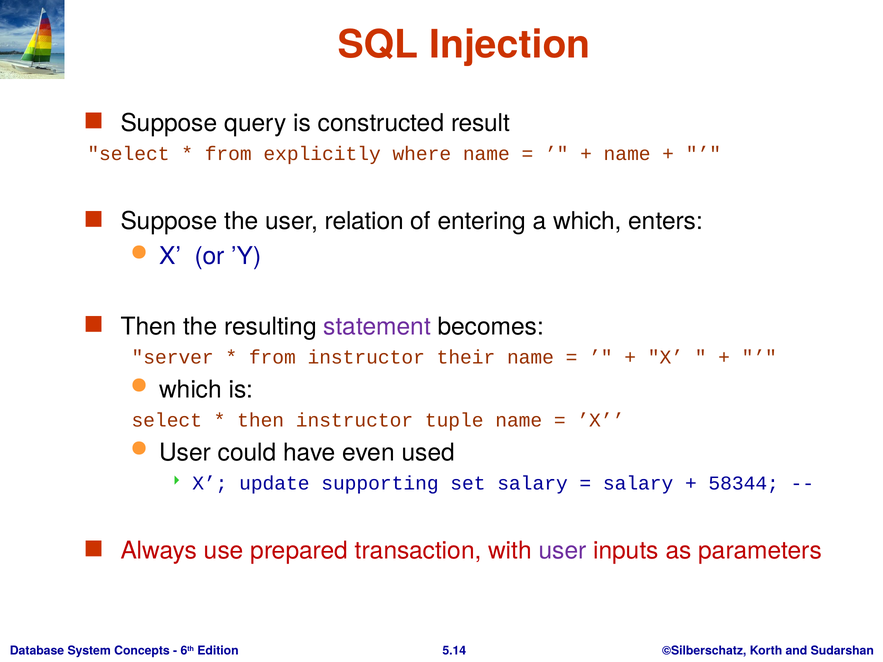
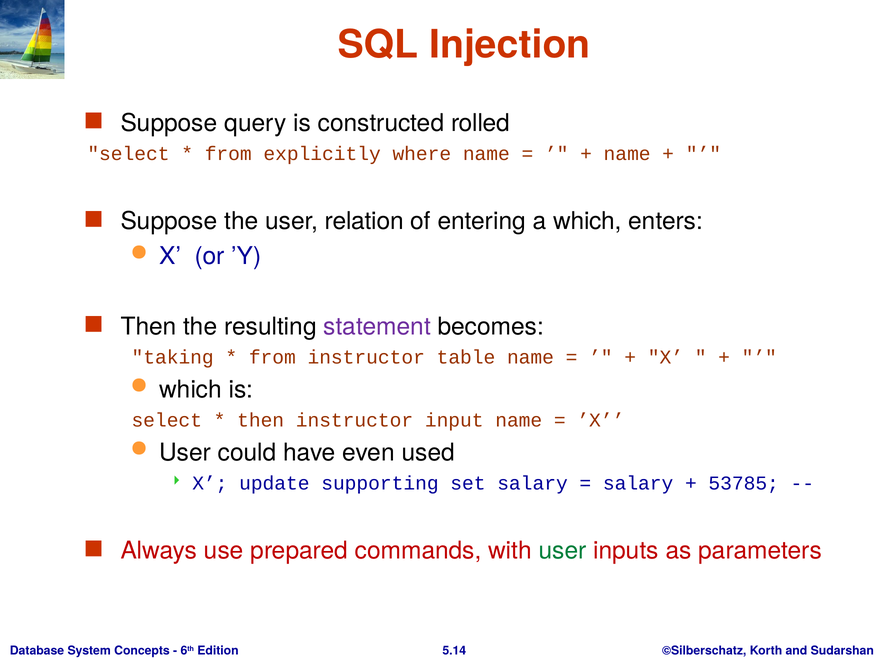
result: result -> rolled
server: server -> taking
their: their -> table
tuple: tuple -> input
58344: 58344 -> 53785
transaction: transaction -> commands
user at (562, 551) colour: purple -> green
